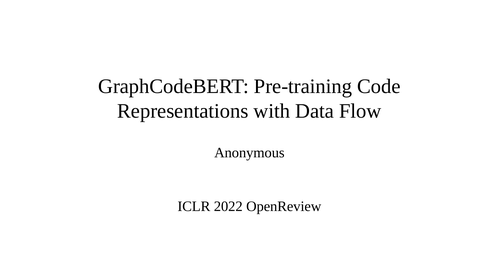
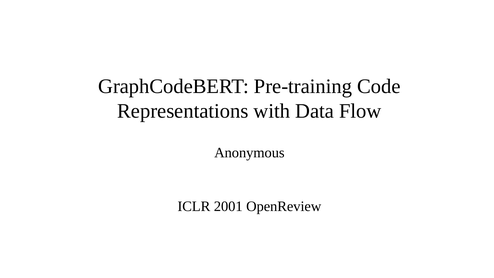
2022: 2022 -> 2001
